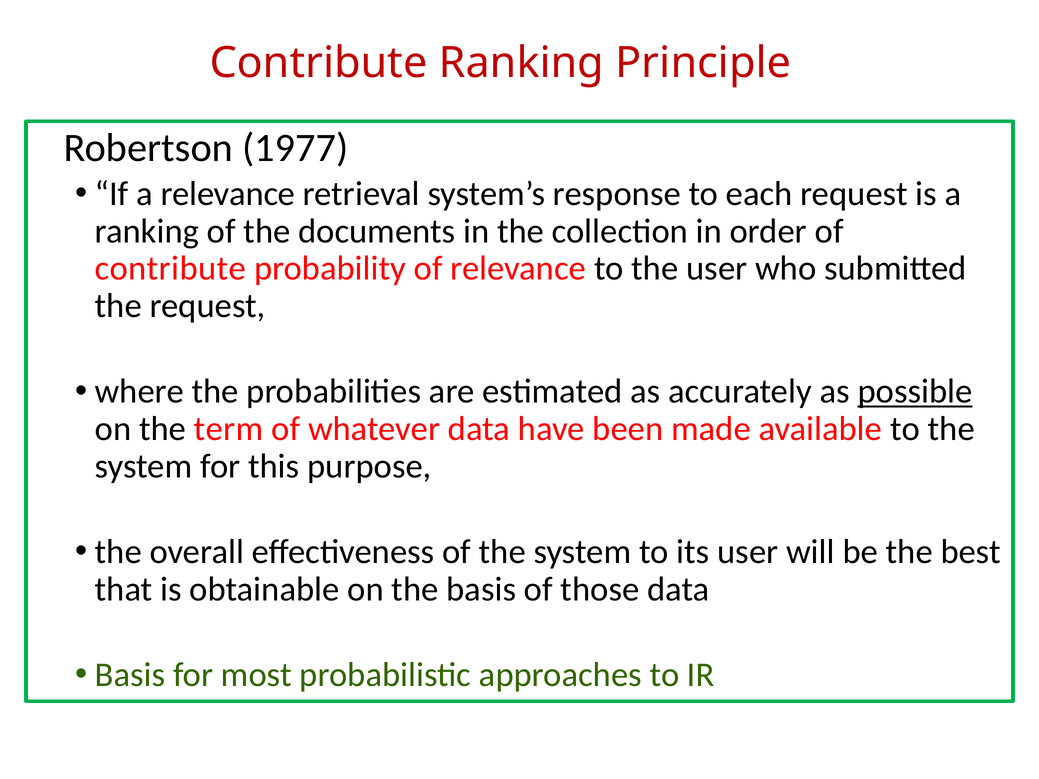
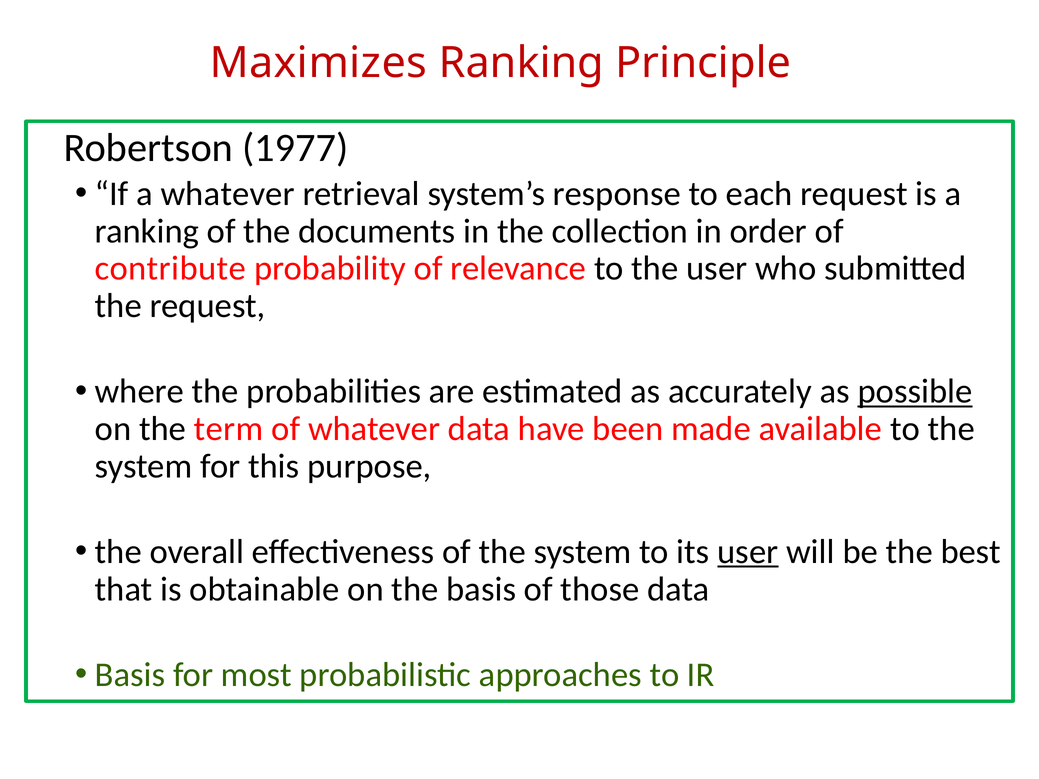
Contribute at (318, 63): Contribute -> Maximizes
a relevance: relevance -> whatever
user at (748, 552) underline: none -> present
